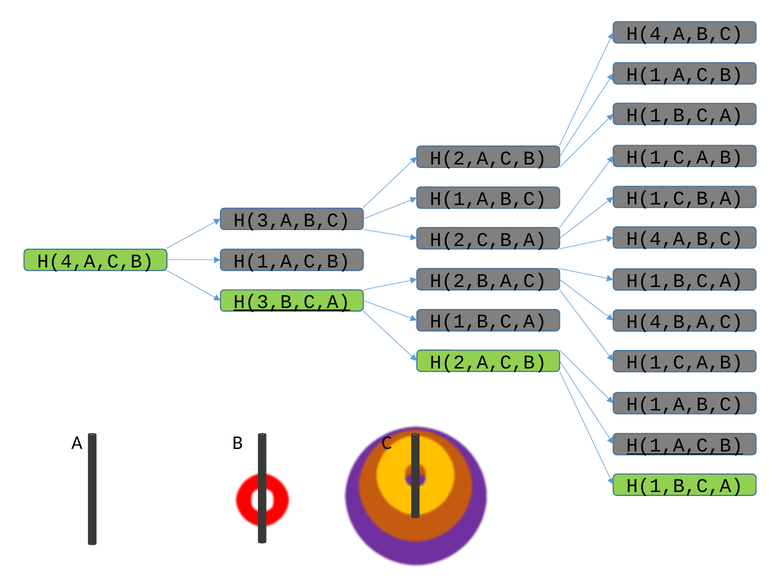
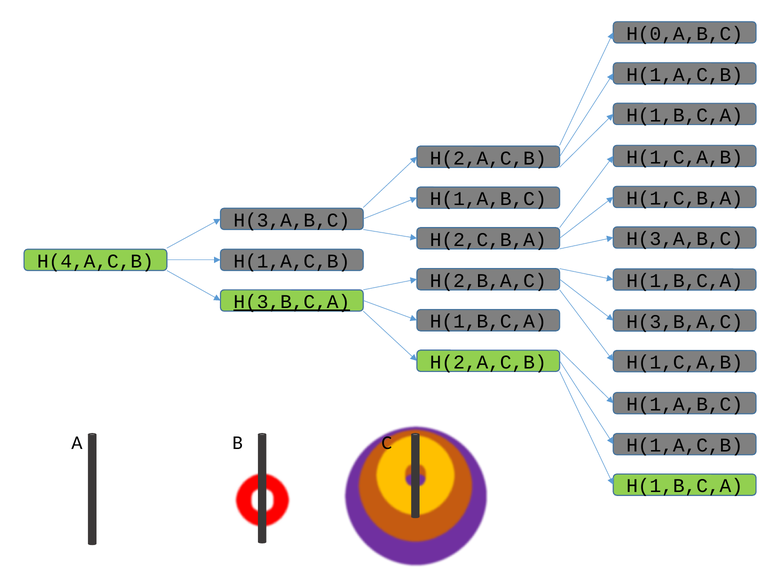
H(4,A,B,C at (685, 34): H(4,A,B,C -> H(0,A,B,C
H(4,A,B,C at (685, 239): H(4,A,B,C -> H(3,A,B,C
H(4,B,A,C: H(4,B,A,C -> H(3,B,A,C
H(1,A,C,B at (685, 445) underline: present -> none
